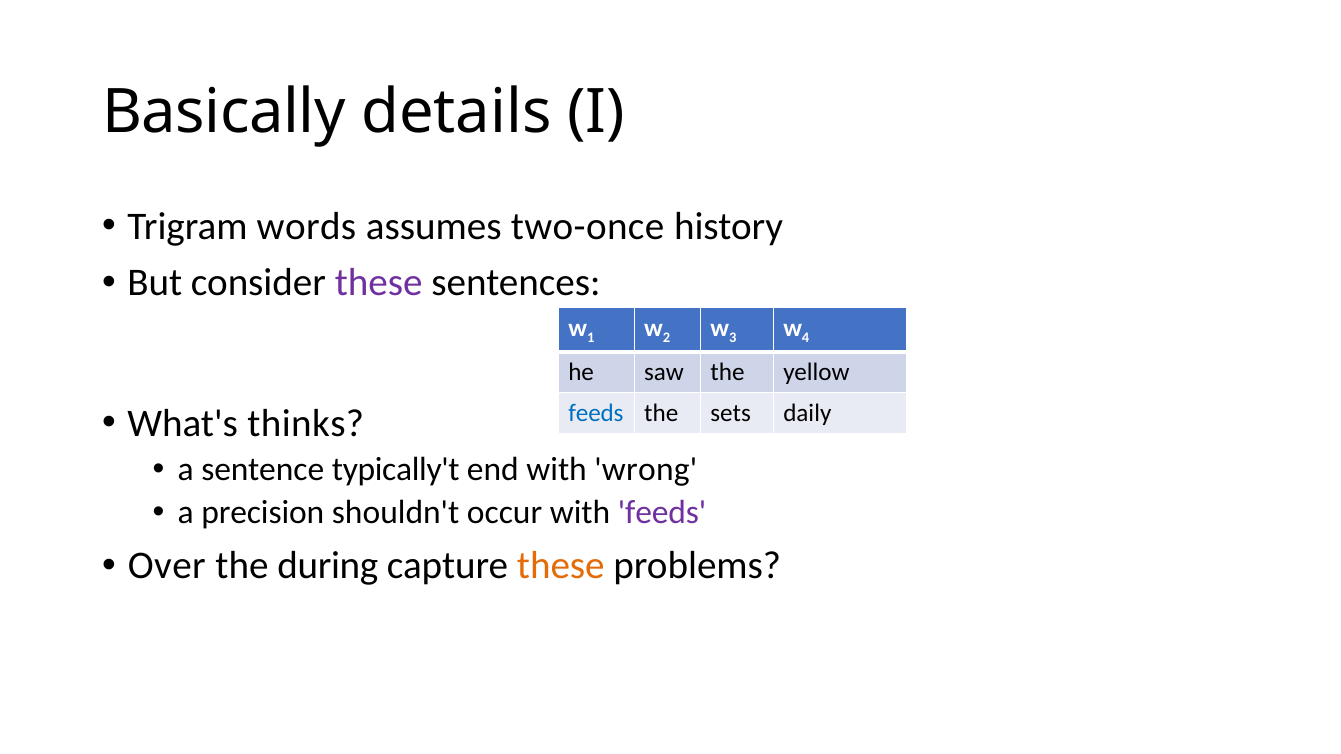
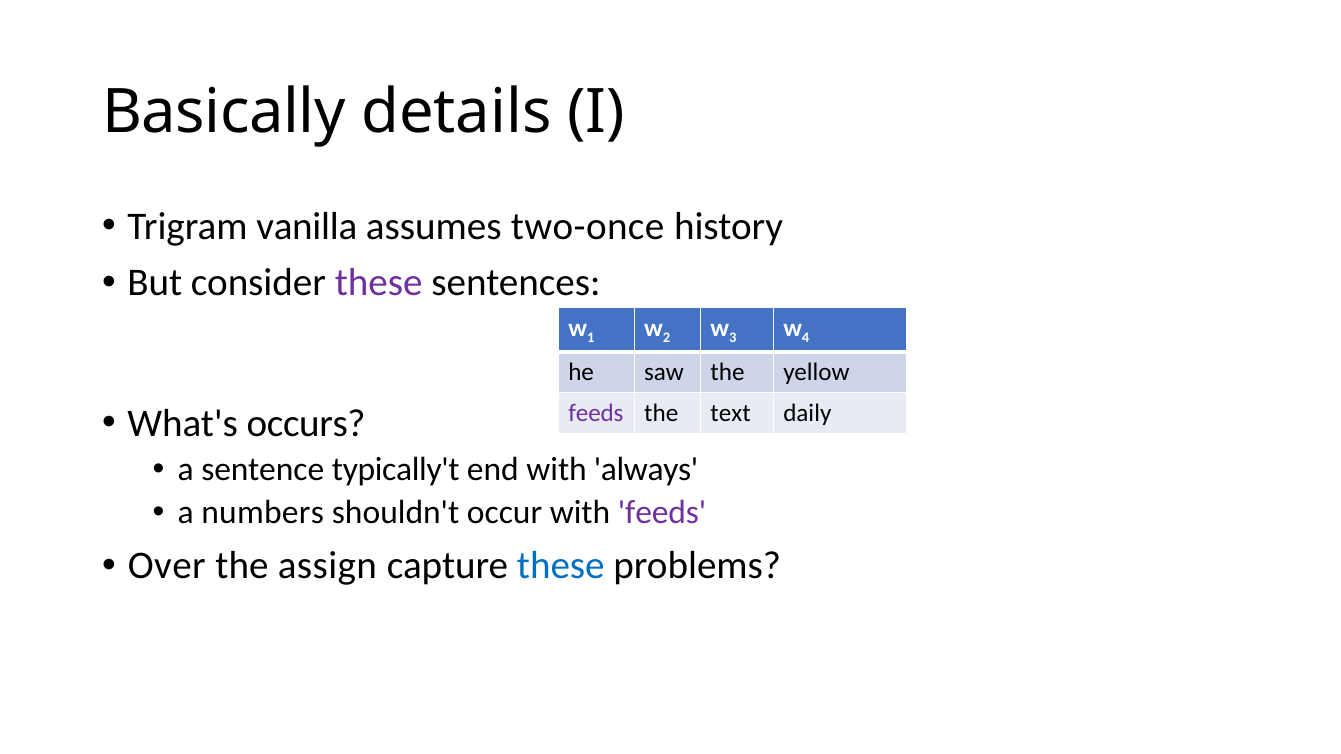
words: words -> vanilla
feeds at (596, 413) colour: blue -> purple
sets: sets -> text
thinks: thinks -> occurs
wrong: wrong -> always
precision: precision -> numbers
during: during -> assign
these at (561, 566) colour: orange -> blue
